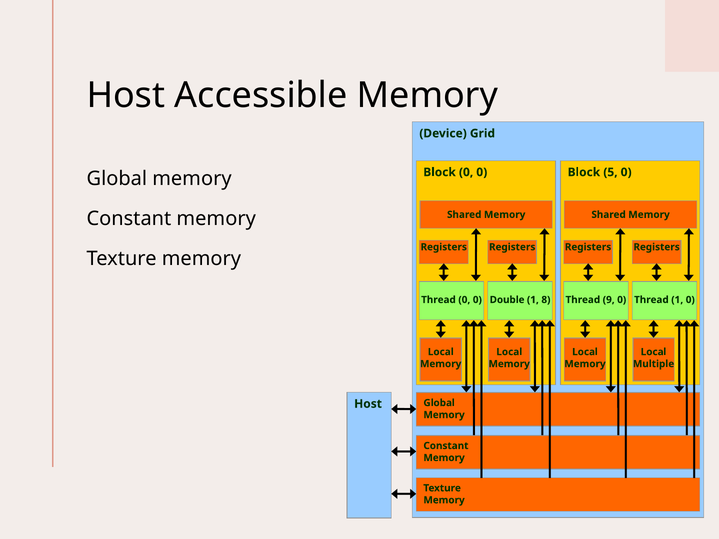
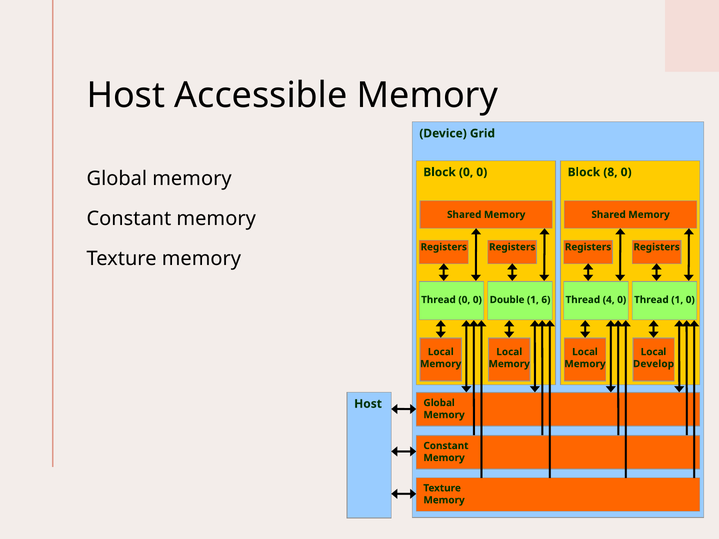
5: 5 -> 8
8: 8 -> 6
9: 9 -> 4
Multiple: Multiple -> Develop
